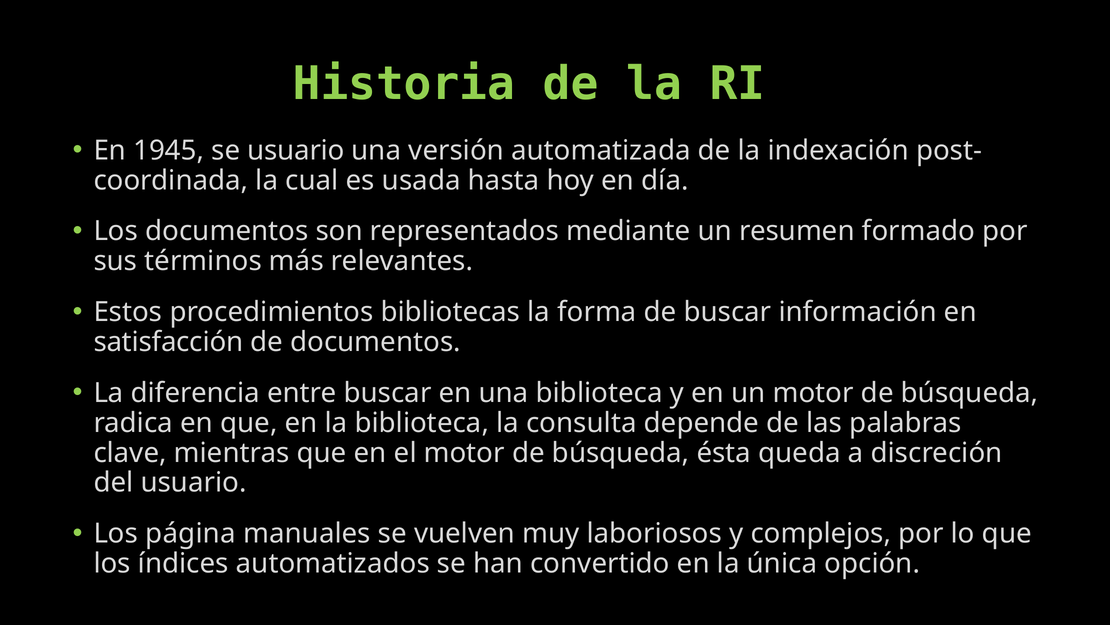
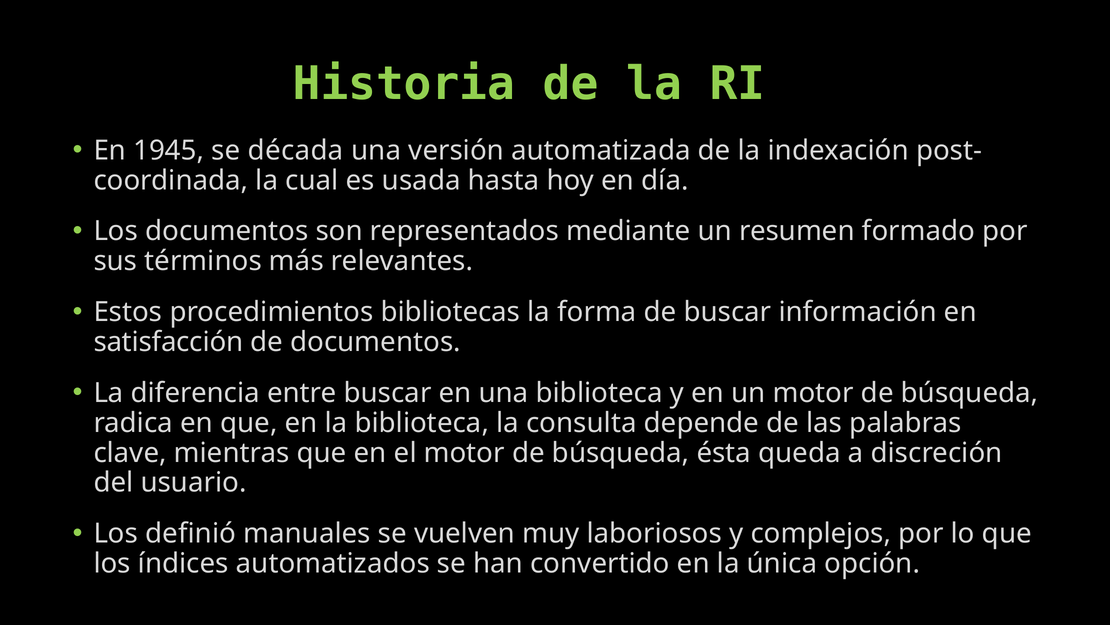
se usuario: usuario -> década
página: página -> definió
